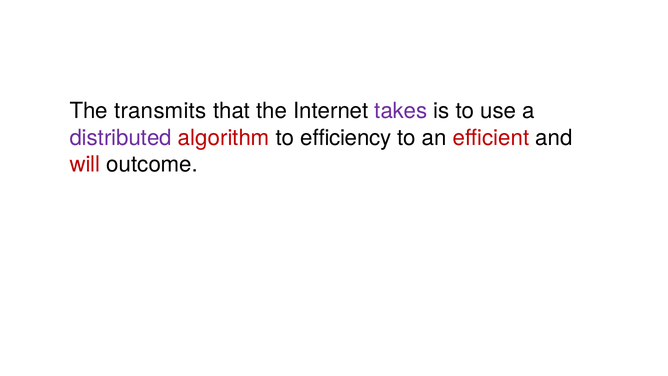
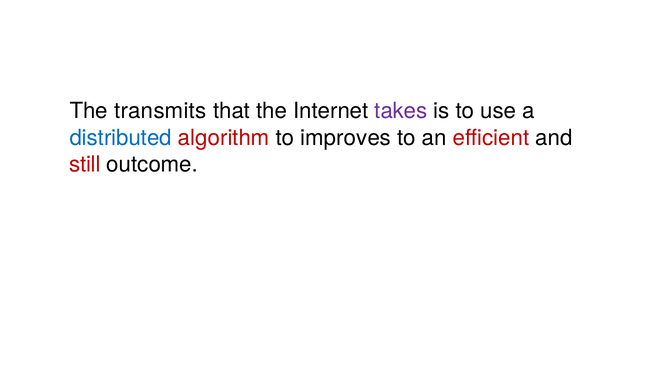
distributed colour: purple -> blue
efficiency: efficiency -> improves
will: will -> still
